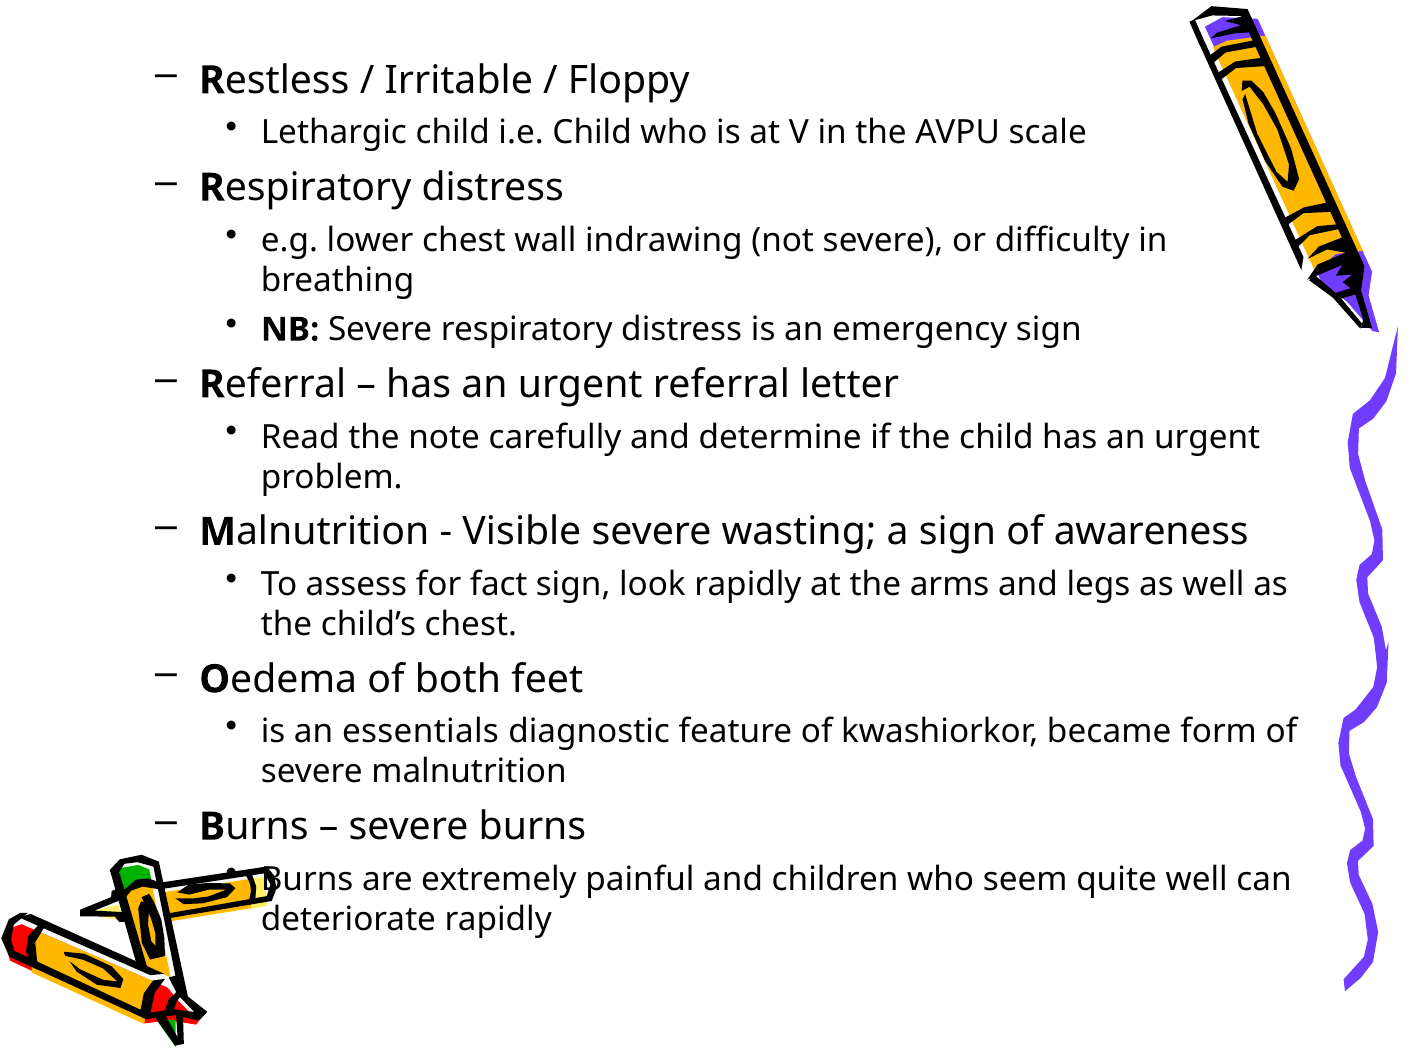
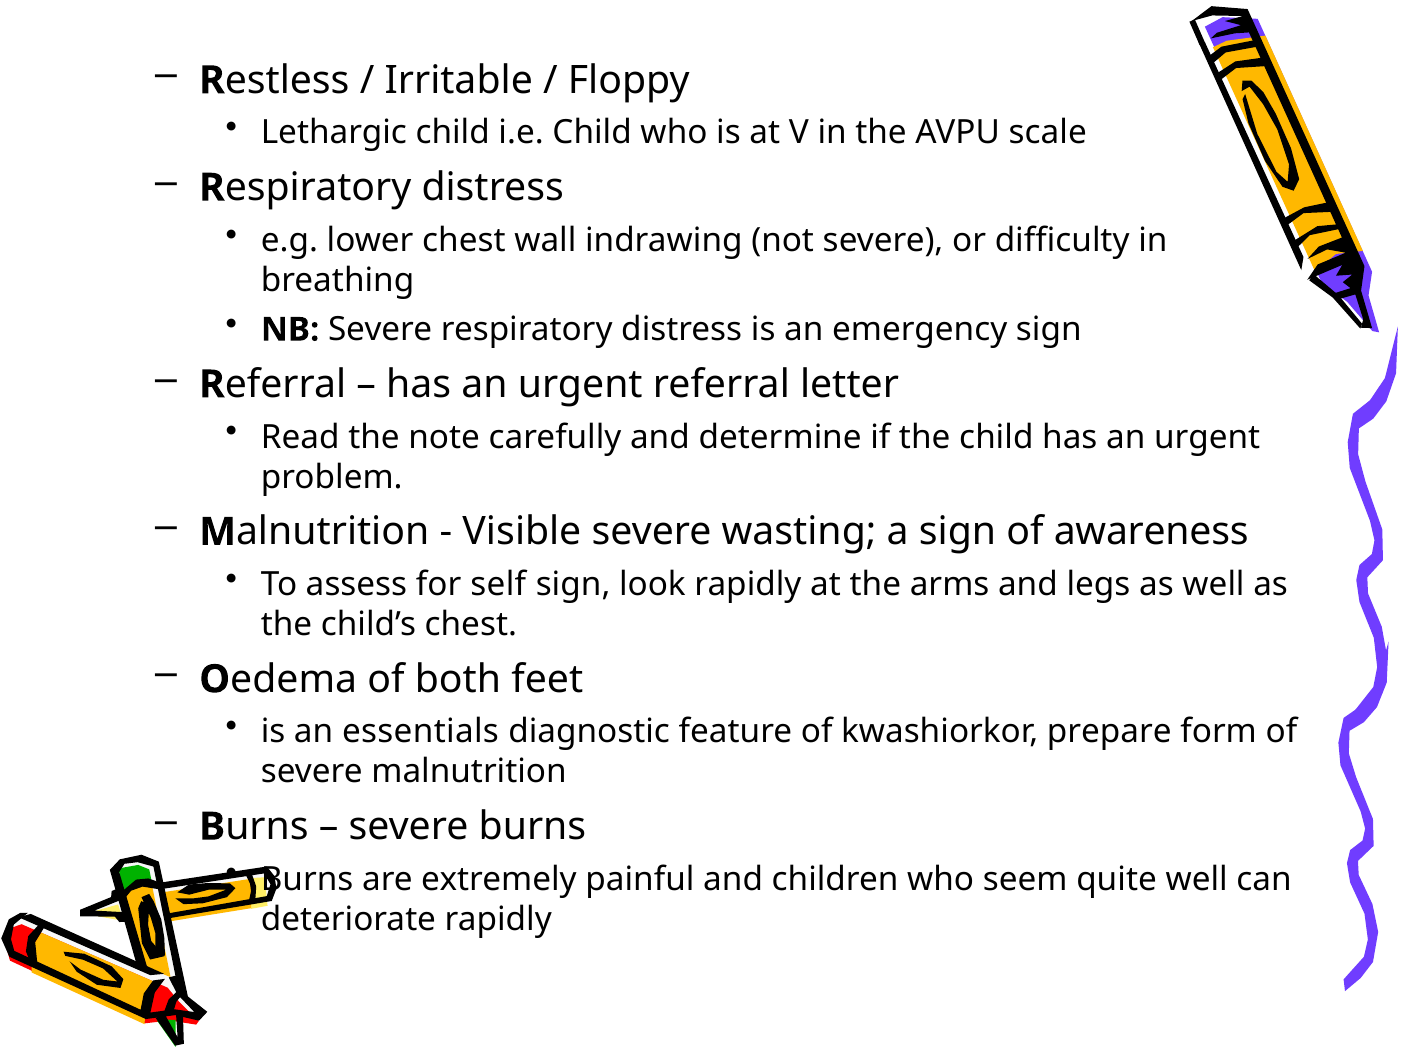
fact: fact -> self
became: became -> prepare
